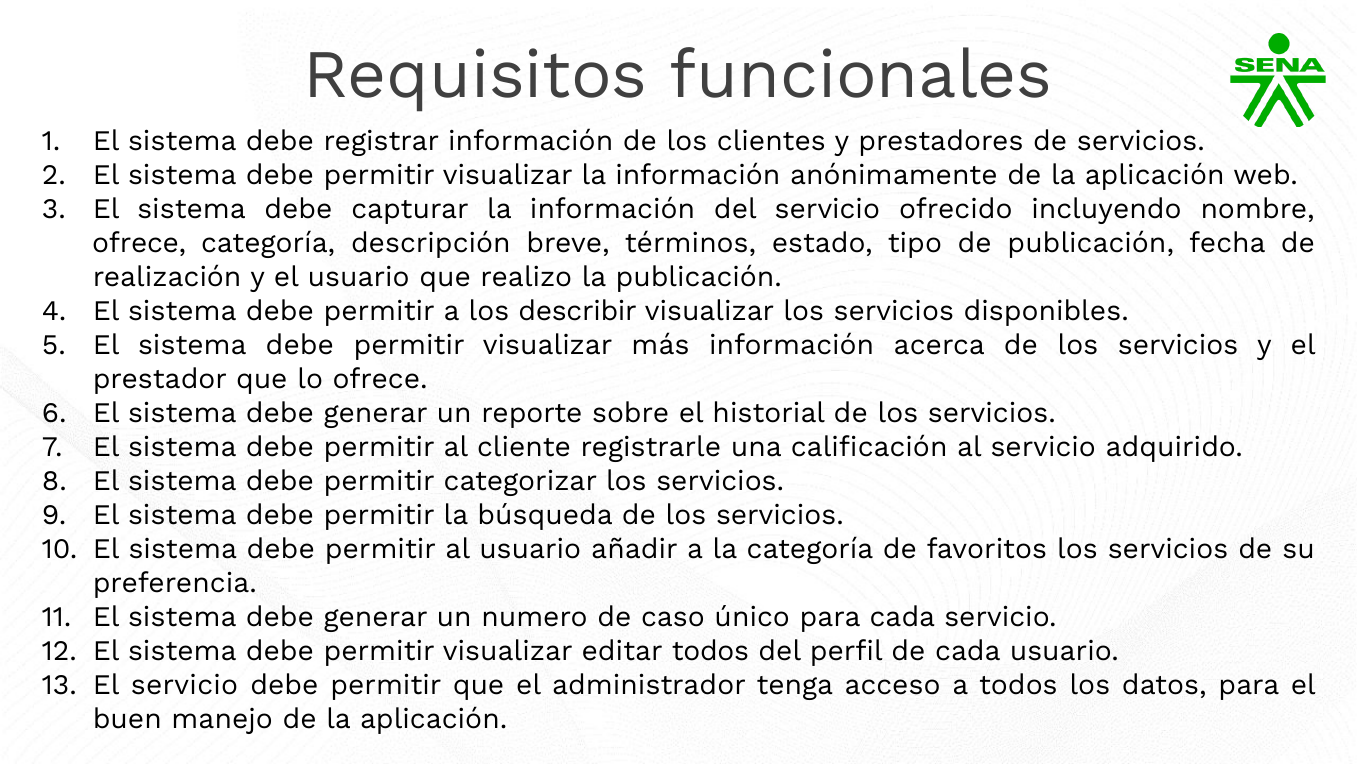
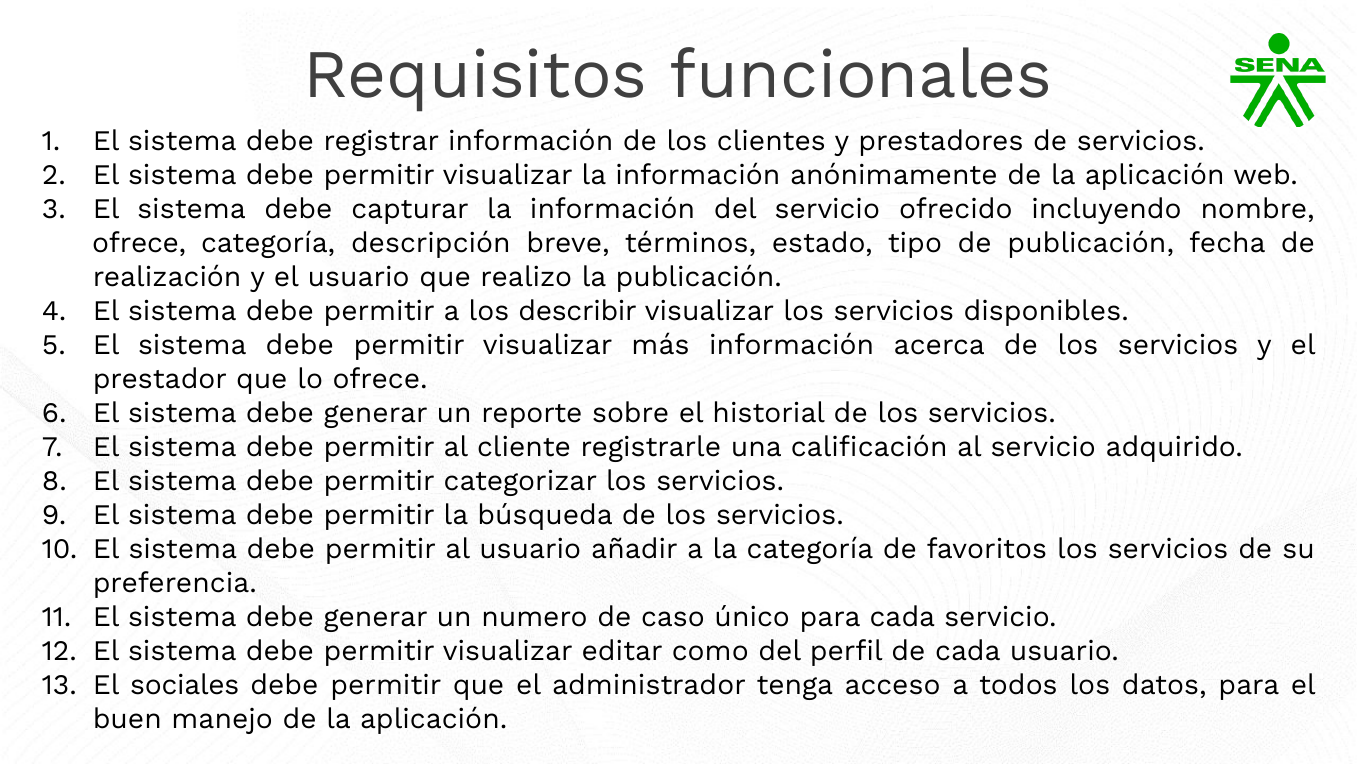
editar todos: todos -> como
El servicio: servicio -> sociales
